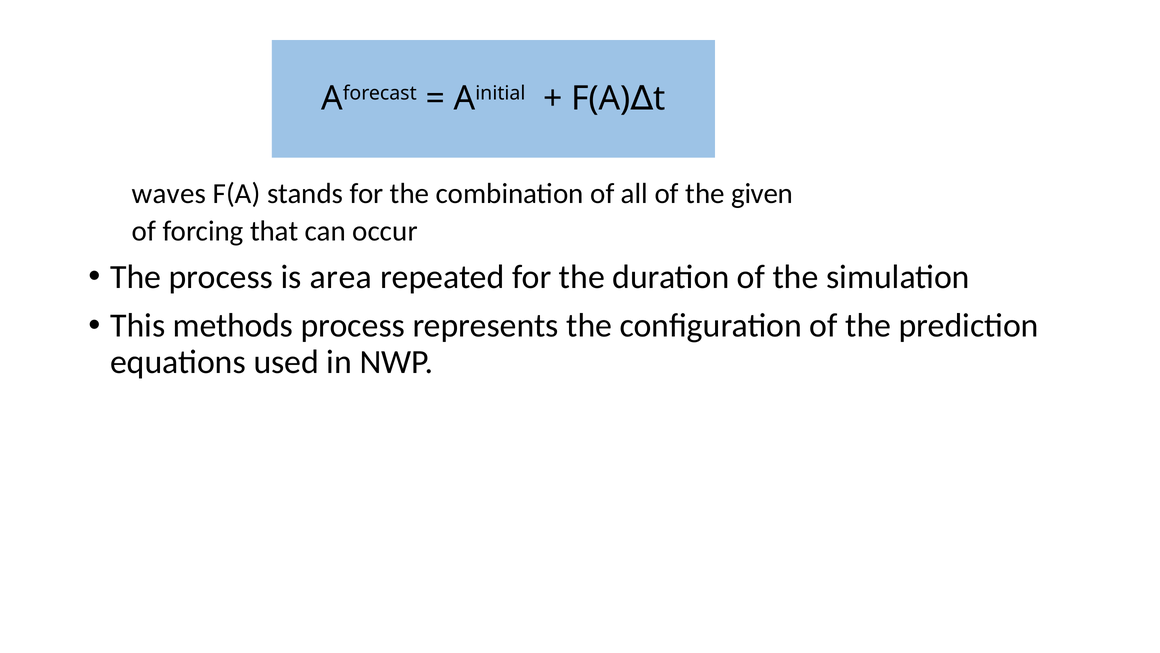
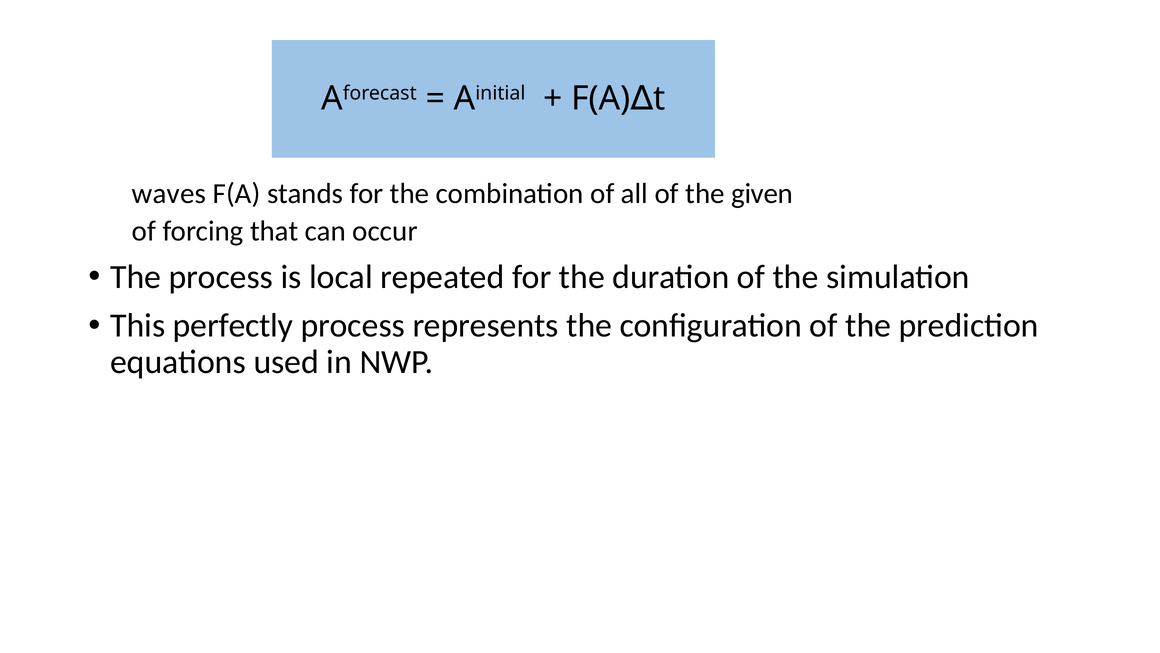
area: area -> local
methods: methods -> perfectly
